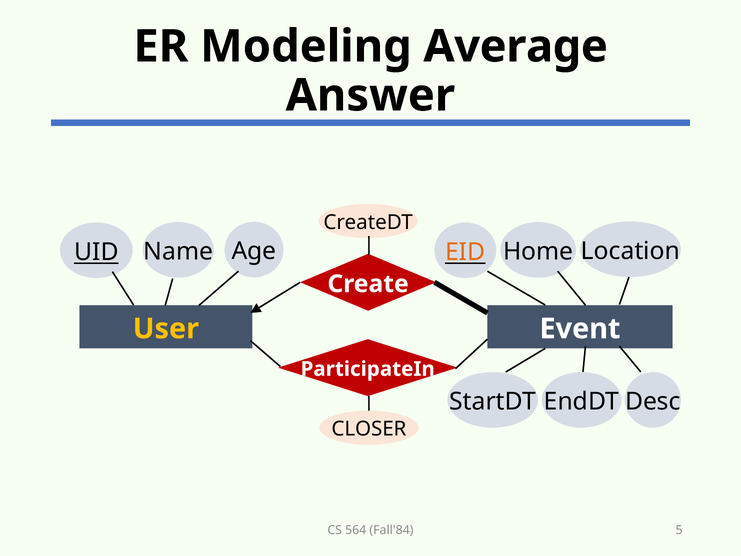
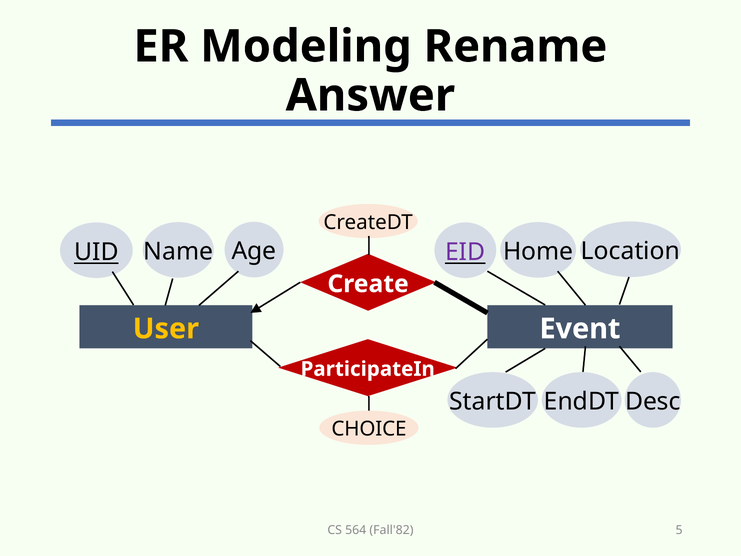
Average: Average -> Rename
EID colour: orange -> purple
CLOSER: CLOSER -> CHOICE
Fall'84: Fall'84 -> Fall'82
